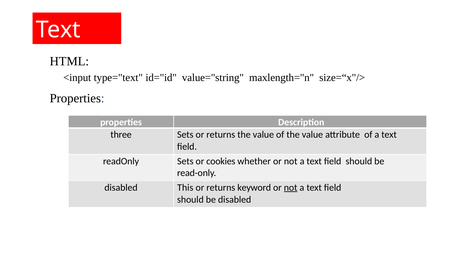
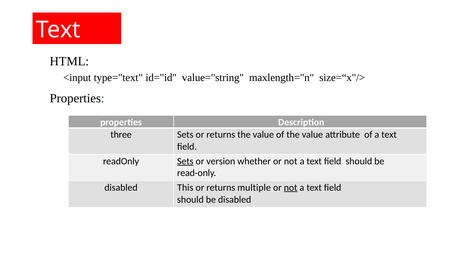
Sets at (185, 161) underline: none -> present
cookies: cookies -> version
keyword: keyword -> multiple
